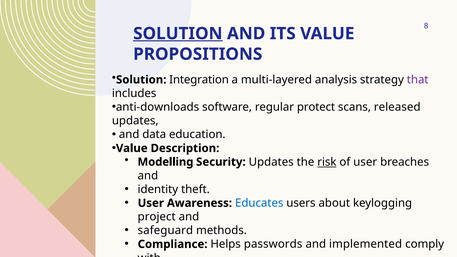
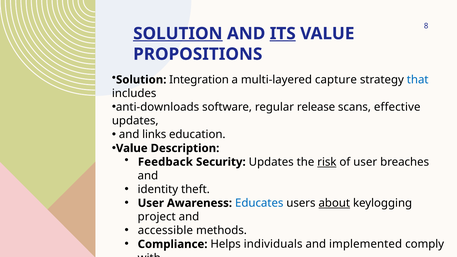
ITS underline: none -> present
analysis: analysis -> capture
that colour: purple -> blue
protect: protect -> release
released: released -> effective
and data: data -> links
Modelling: Modelling -> Feedback
about underline: none -> present
safeguard: safeguard -> accessible
passwords: passwords -> individuals
